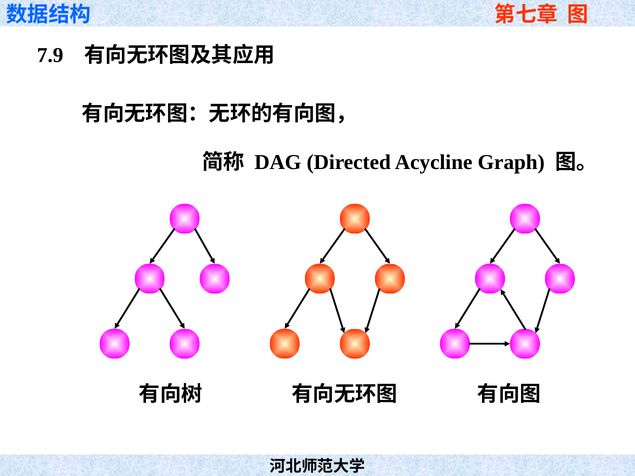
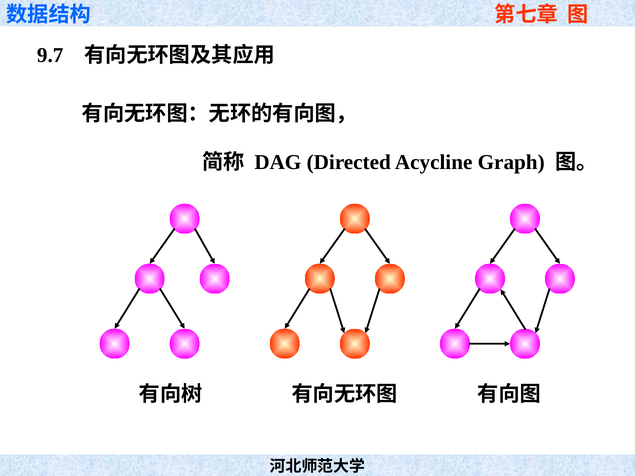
7.9: 7.9 -> 9.7
